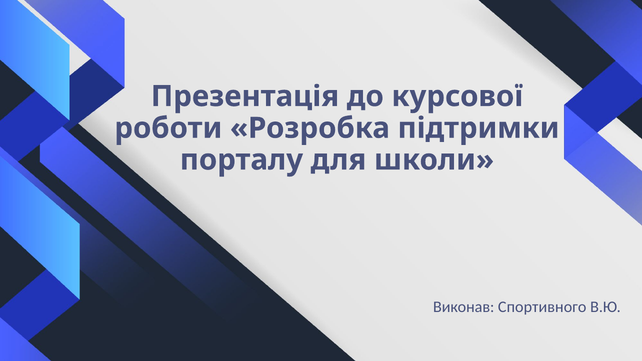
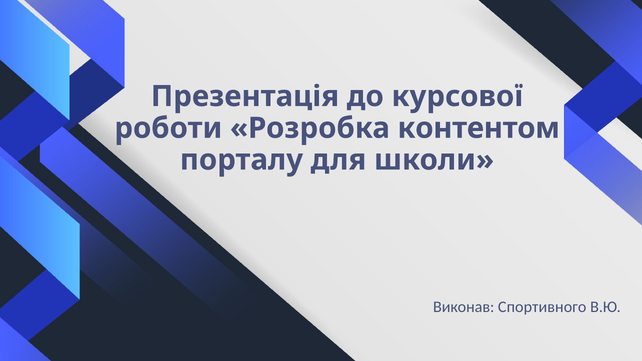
підтримки: підтримки -> контентом
